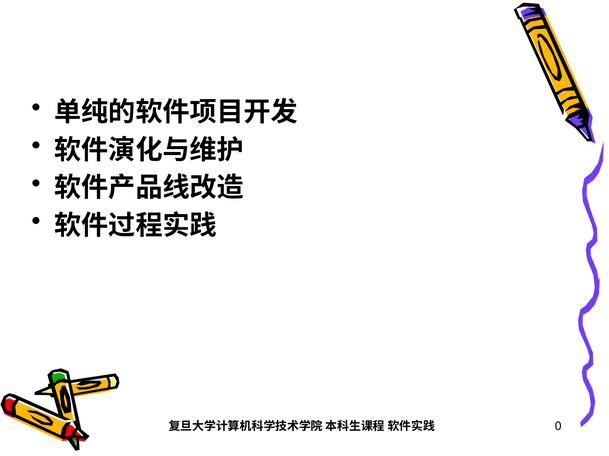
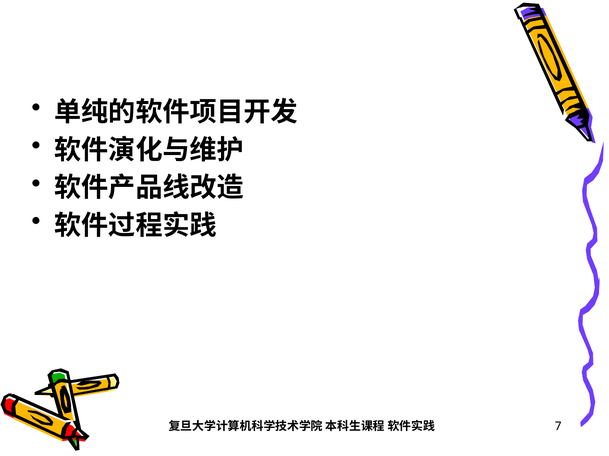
0: 0 -> 7
